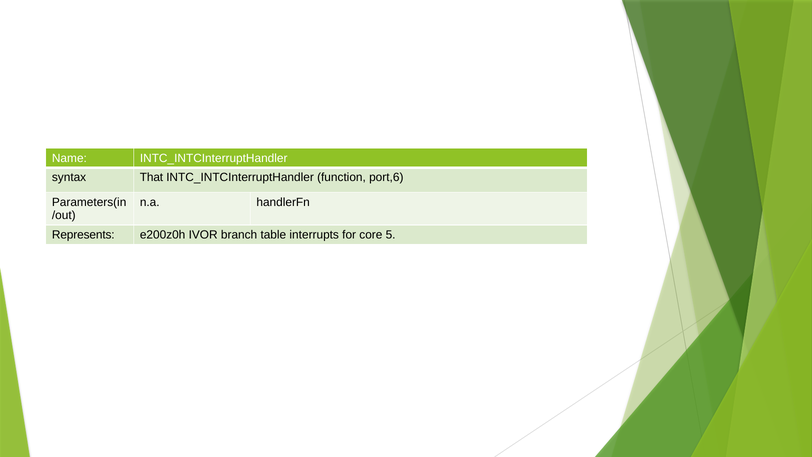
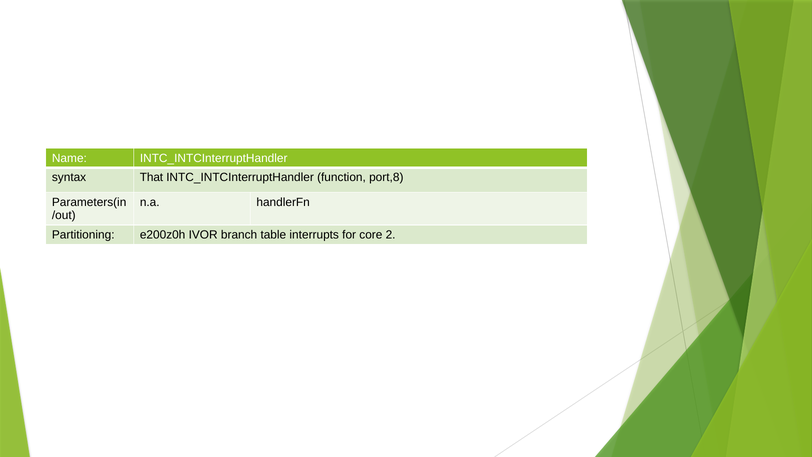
port,6: port,6 -> port,8
Represents: Represents -> Partitioning
5: 5 -> 2
